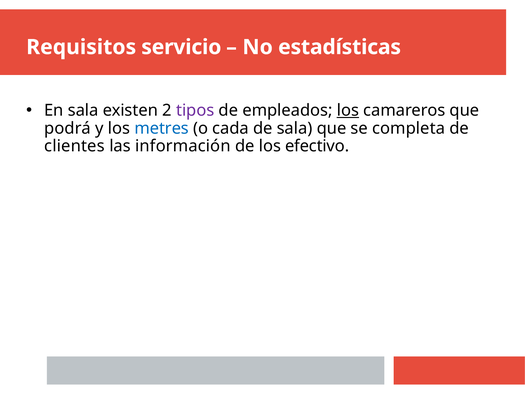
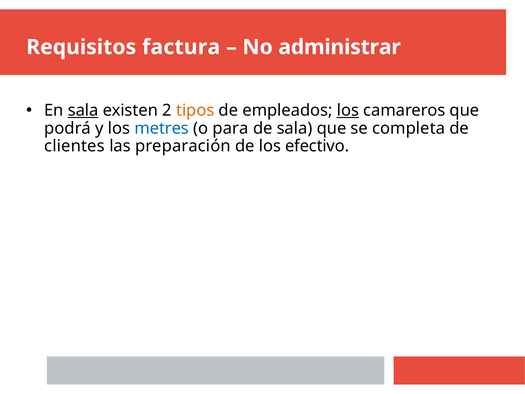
servicio: servicio -> factura
estadísticas: estadísticas -> administrar
sala at (83, 110) underline: none -> present
tipos colour: purple -> orange
cada: cada -> para
información: información -> preparación
